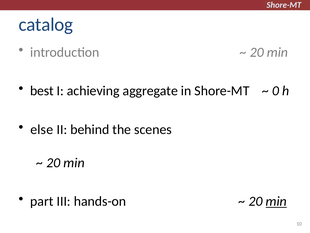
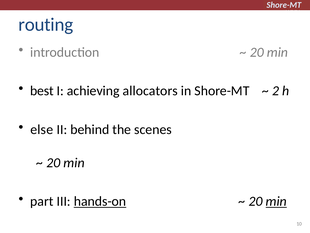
catalog: catalog -> routing
aggregate: aggregate -> allocators
0: 0 -> 2
hands-on underline: none -> present
